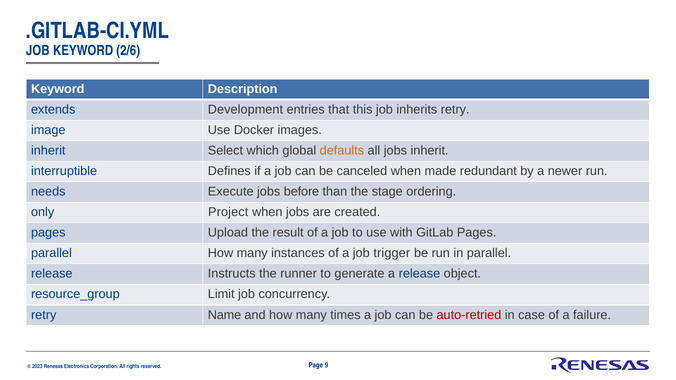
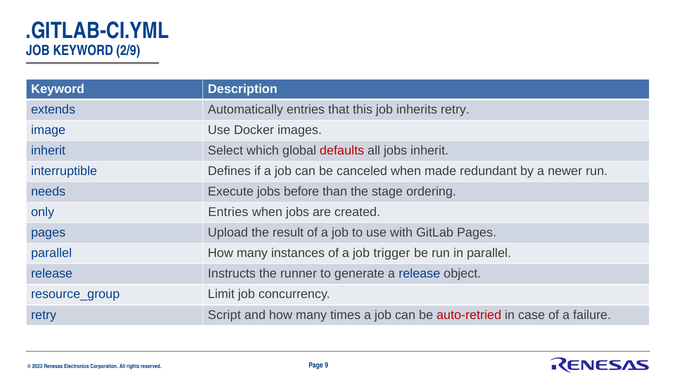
2/6: 2/6 -> 2/9
Development: Development -> Automatically
defaults colour: orange -> red
only Project: Project -> Entries
Name: Name -> Script
